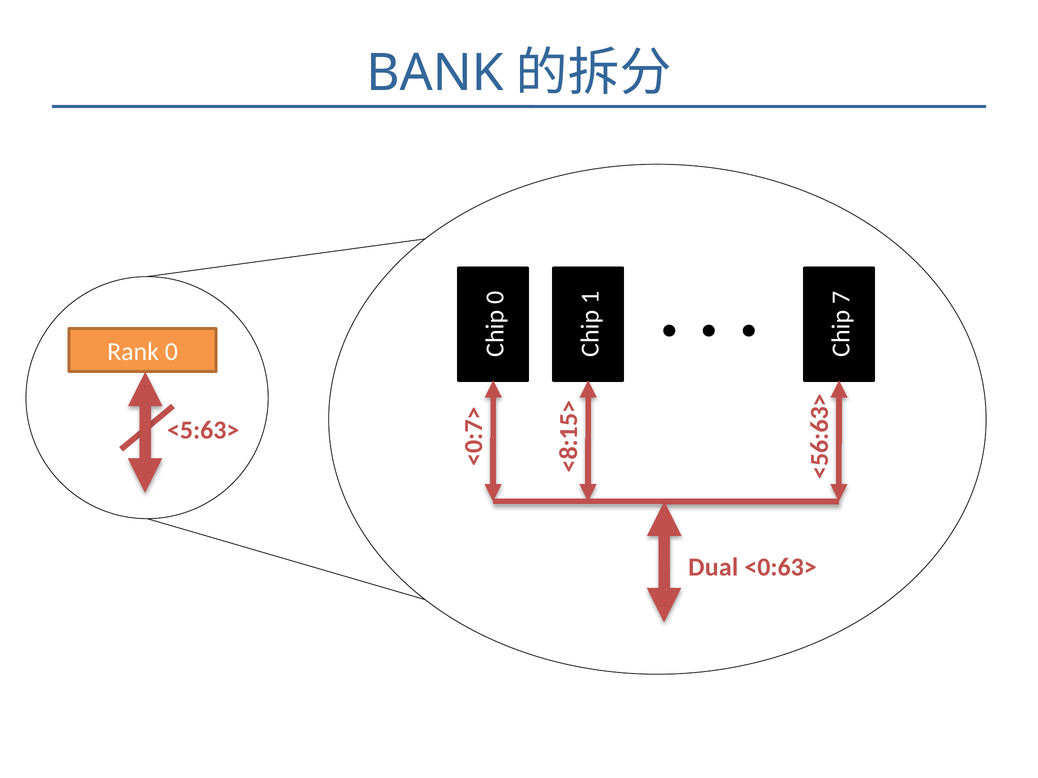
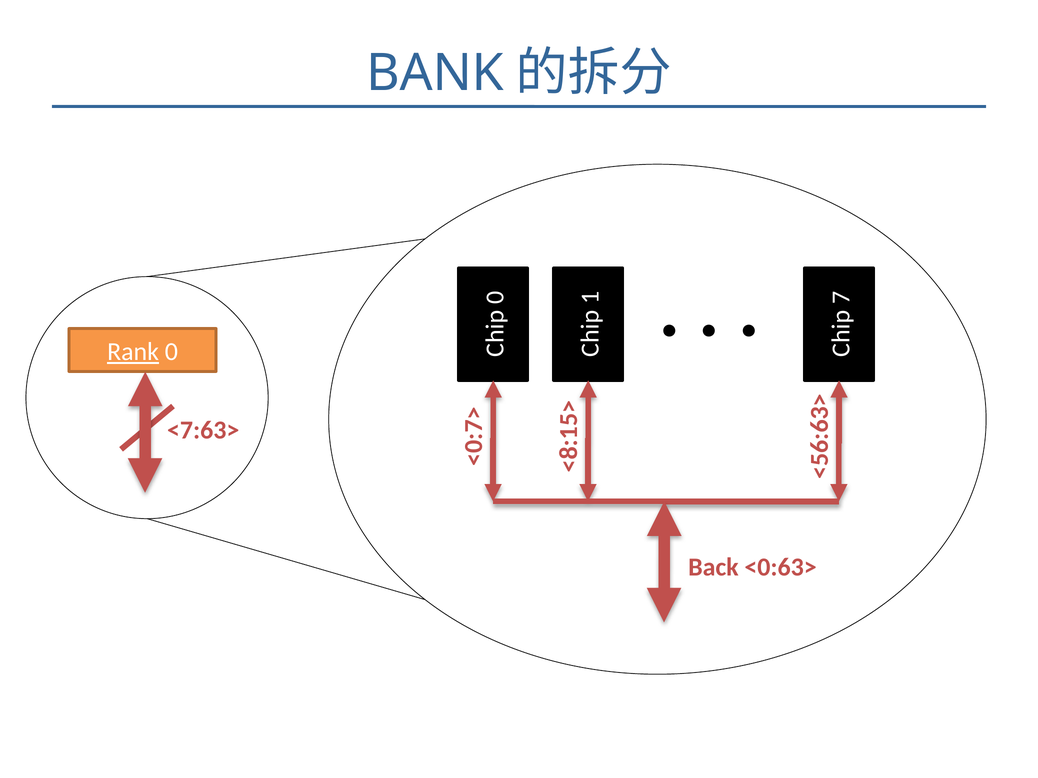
Rank underline: none -> present
<5:63>: <5:63> -> <7:63>
Dual: Dual -> Back
